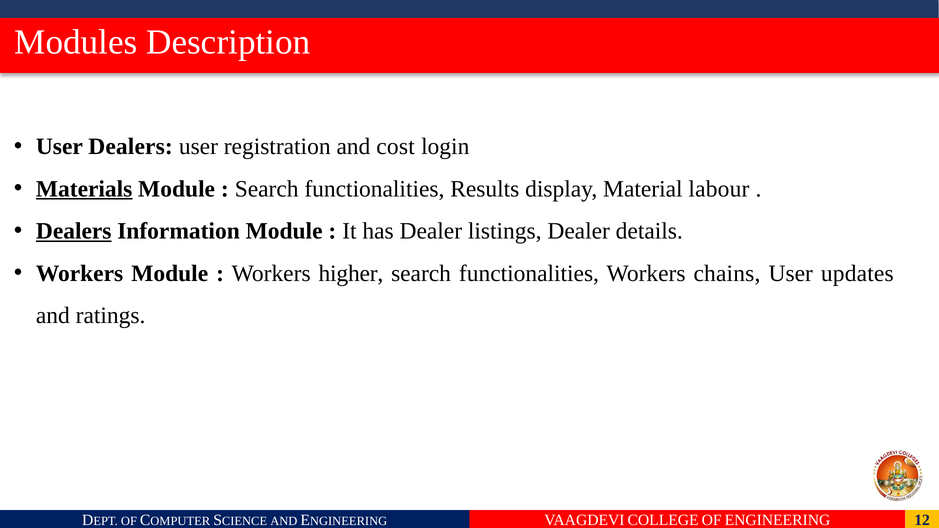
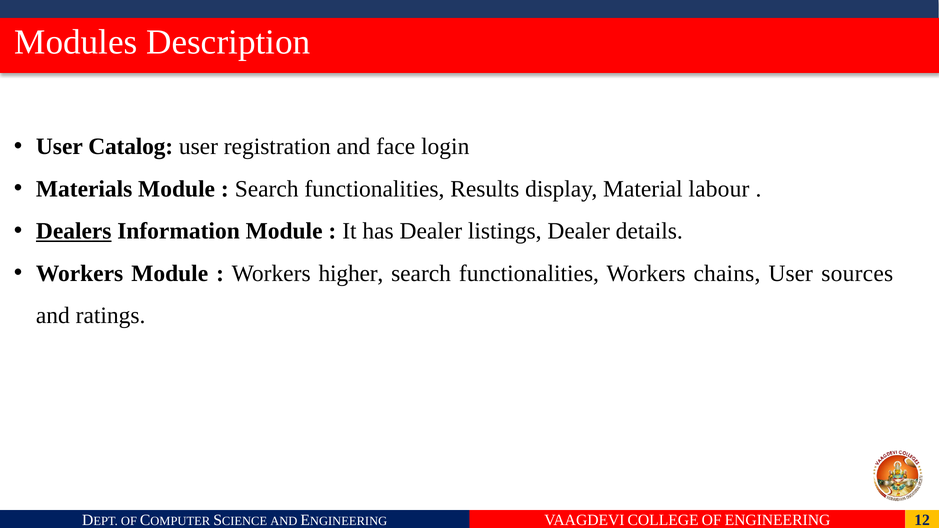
User Dealers: Dealers -> Catalog
cost: cost -> face
Materials underline: present -> none
updates: updates -> sources
